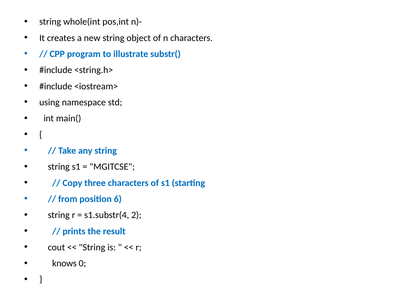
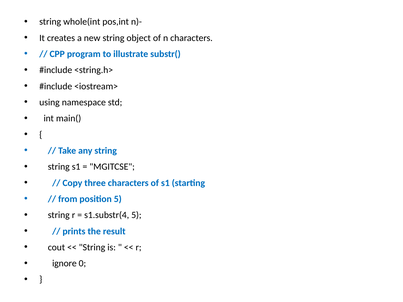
position 6: 6 -> 5
s1.substr(4 2: 2 -> 5
knows: knows -> ignore
